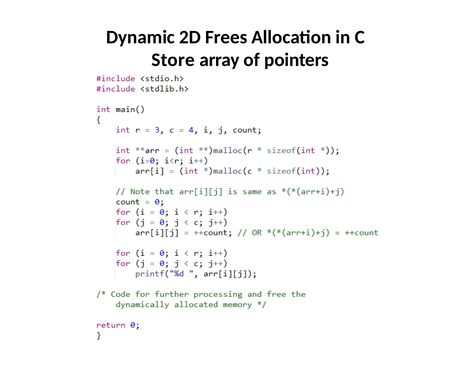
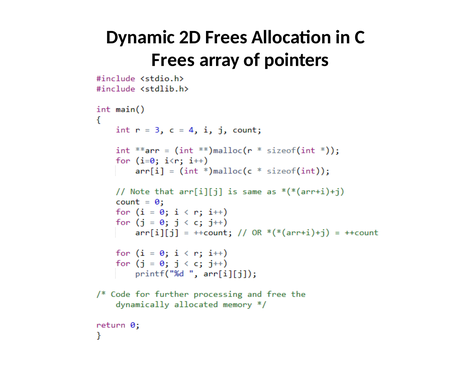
Store at (173, 60): Store -> Frees
